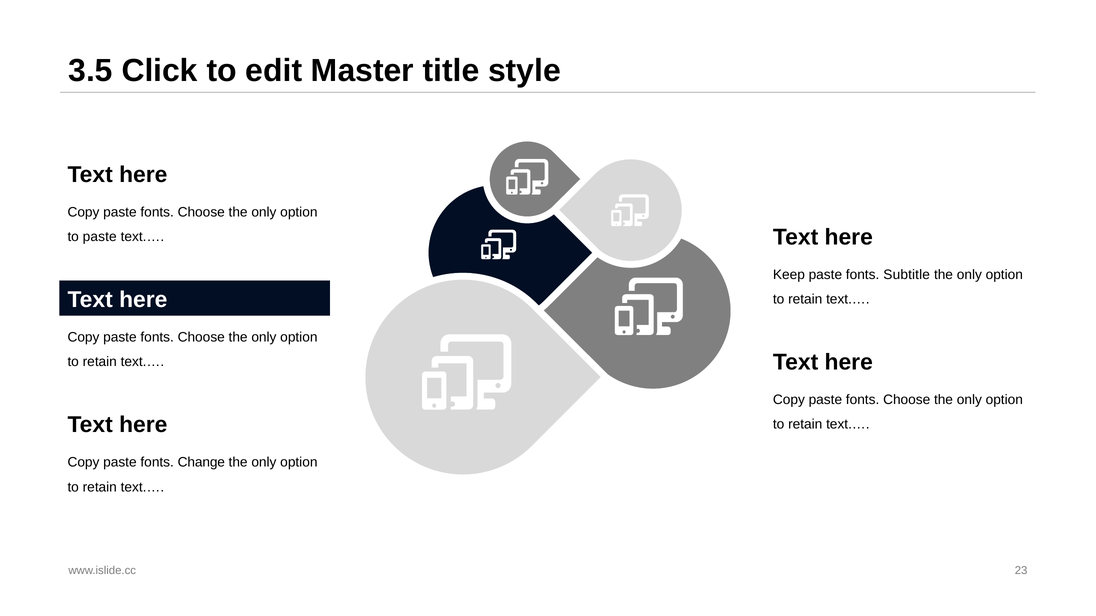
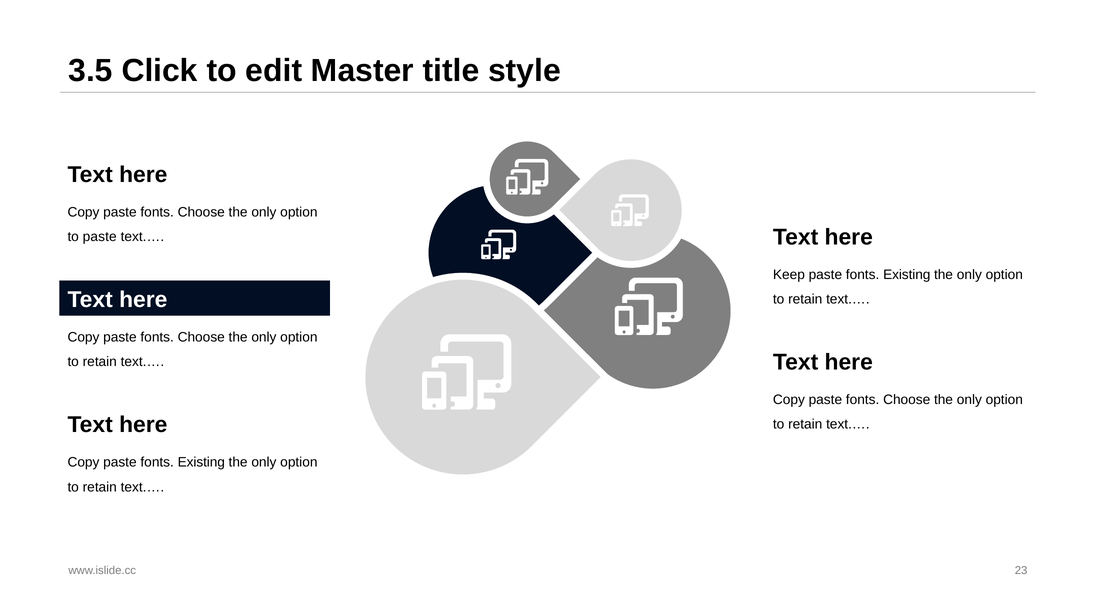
Subtitle at (907, 275): Subtitle -> Existing
Copy paste fonts Change: Change -> Existing
